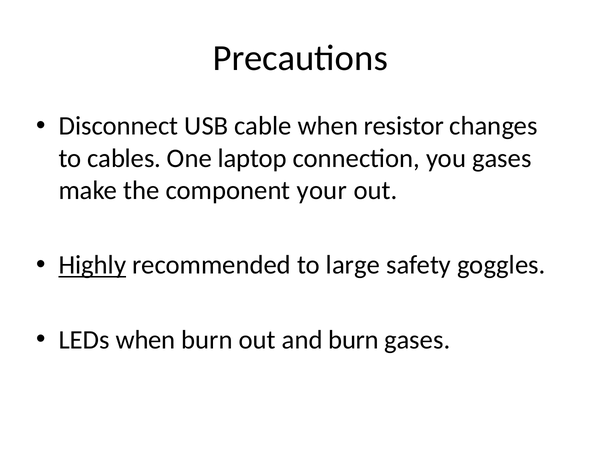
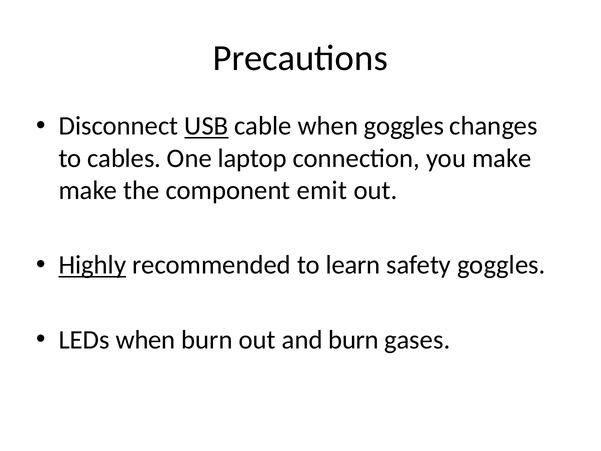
USB underline: none -> present
when resistor: resistor -> goggles
you gases: gases -> make
your: your -> emit
large: large -> learn
